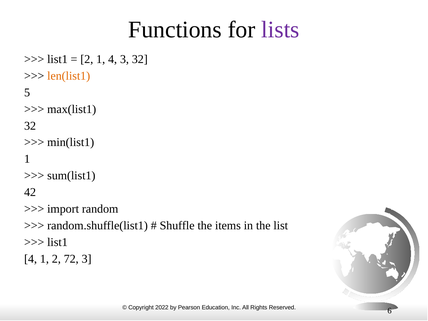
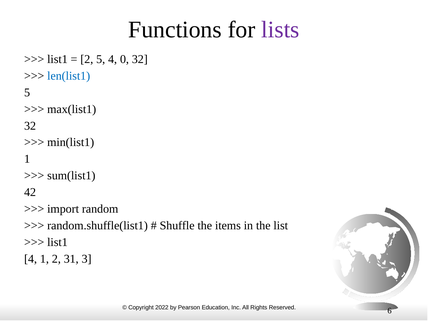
2 1: 1 -> 5
4 3: 3 -> 0
len(list1 colour: orange -> blue
72: 72 -> 31
